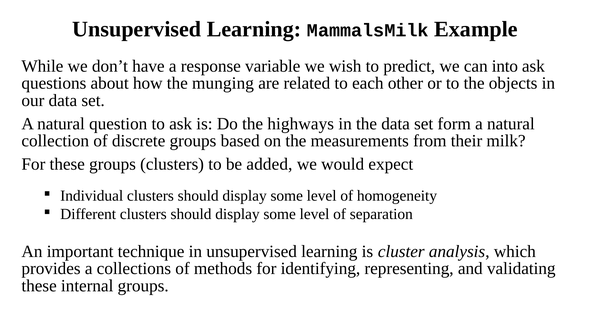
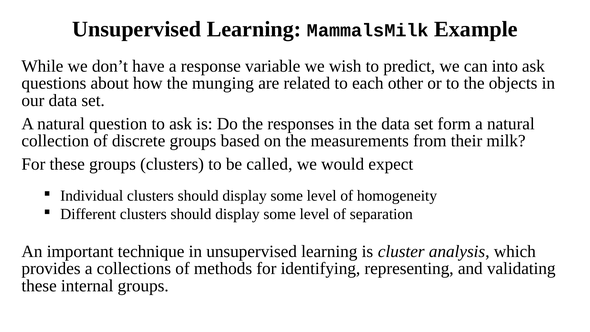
highways: highways -> responses
added: added -> called
